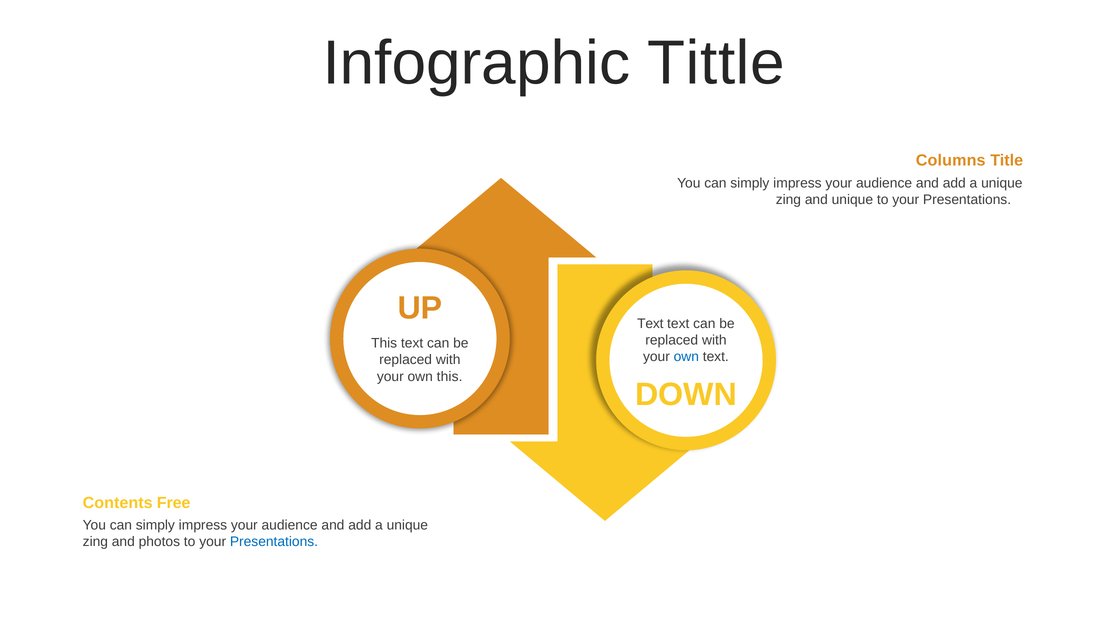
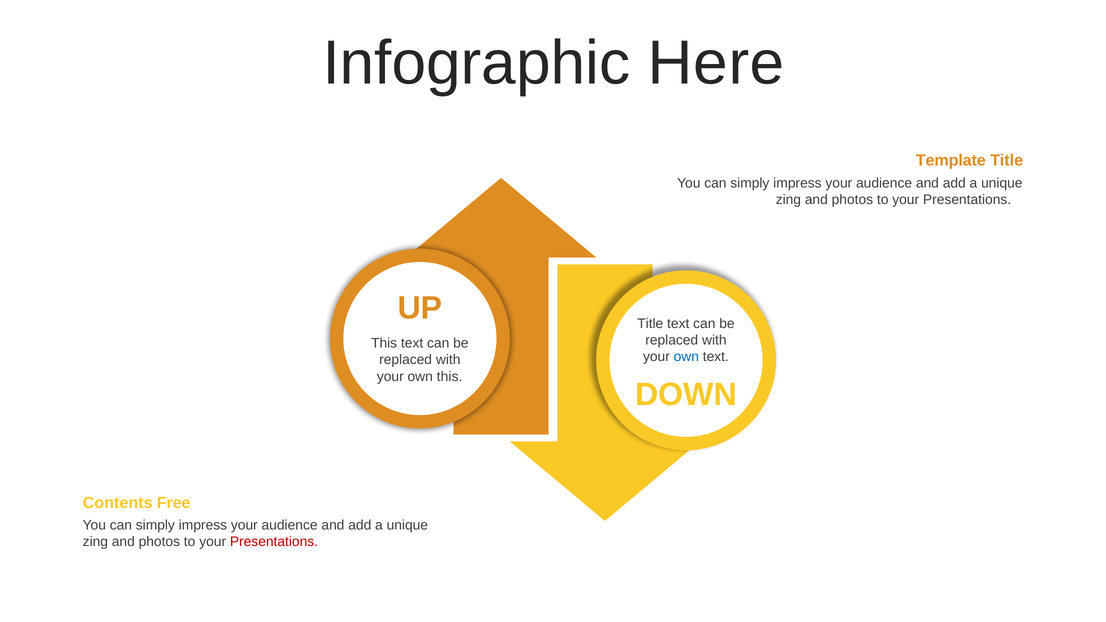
Tittle: Tittle -> Here
Columns: Columns -> Template
unique at (852, 200): unique -> photos
Text at (650, 324): Text -> Title
Presentations at (274, 542) colour: blue -> red
